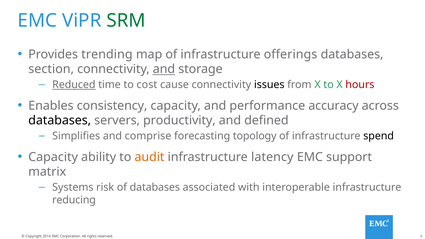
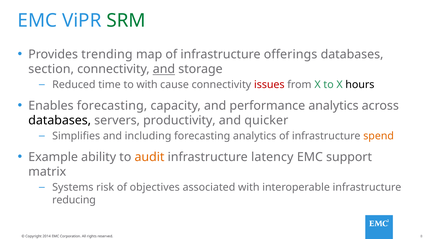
Reduced underline: present -> none
to cost: cost -> with
issues colour: black -> red
hours colour: red -> black
Enables consistency: consistency -> forecasting
performance accuracy: accuracy -> analytics
defined: defined -> quicker
comprise: comprise -> including
forecasting topology: topology -> analytics
spend colour: black -> orange
Capacity at (53, 157): Capacity -> Example
of databases: databases -> objectives
